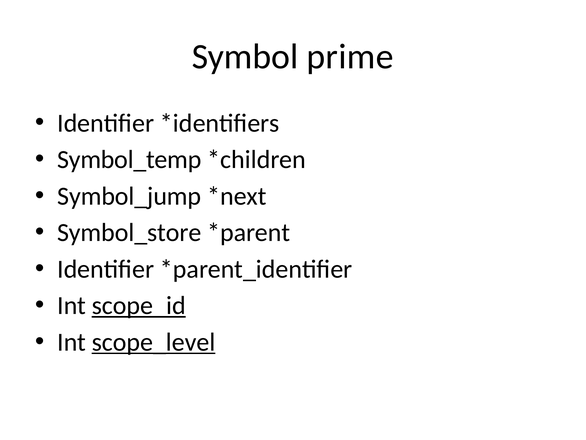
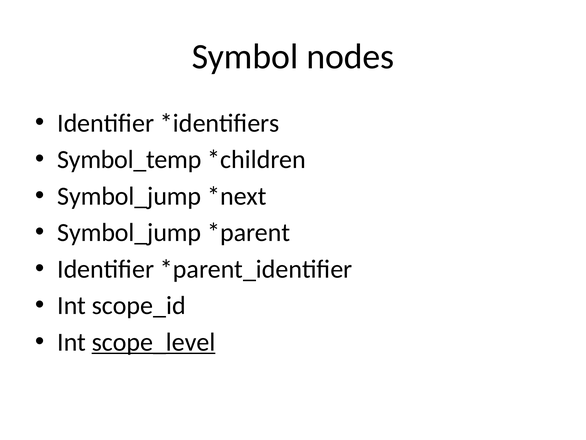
prime: prime -> nodes
Symbol_store at (129, 232): Symbol_store -> Symbol_jump
scope_id underline: present -> none
